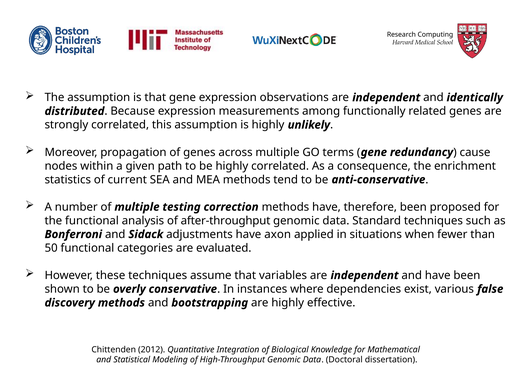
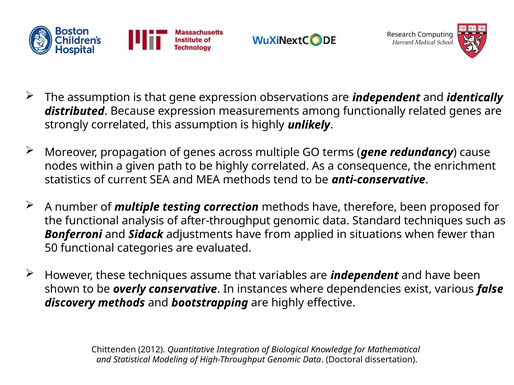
axon: axon -> from
